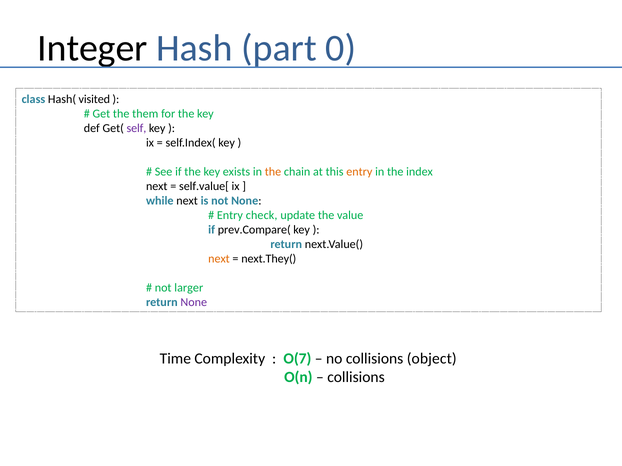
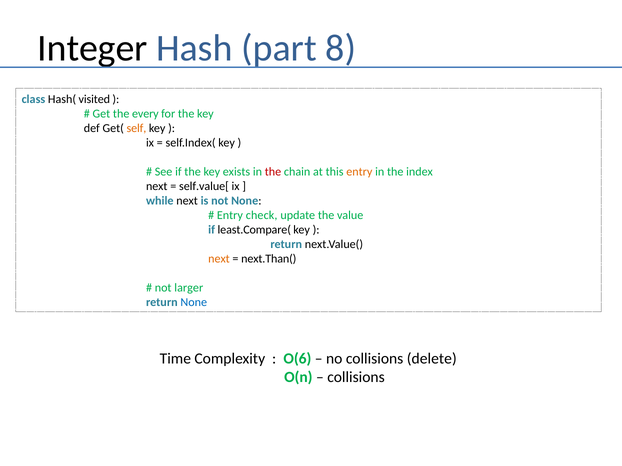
0: 0 -> 8
them: them -> every
self colour: purple -> orange
the at (273, 172) colour: orange -> red
prev.Compare(: prev.Compare( -> least.Compare(
next.They(: next.They( -> next.Than(
None at (194, 303) colour: purple -> blue
O(7: O(7 -> O(6
object: object -> delete
